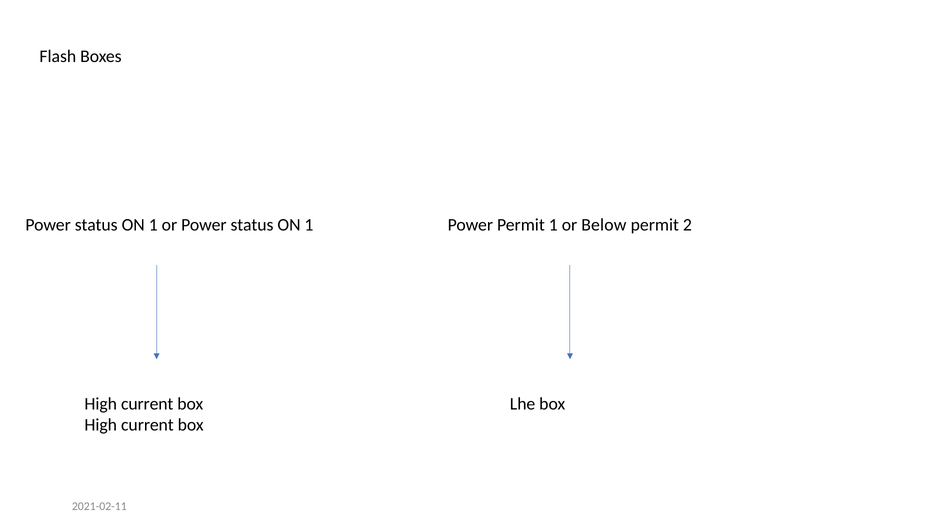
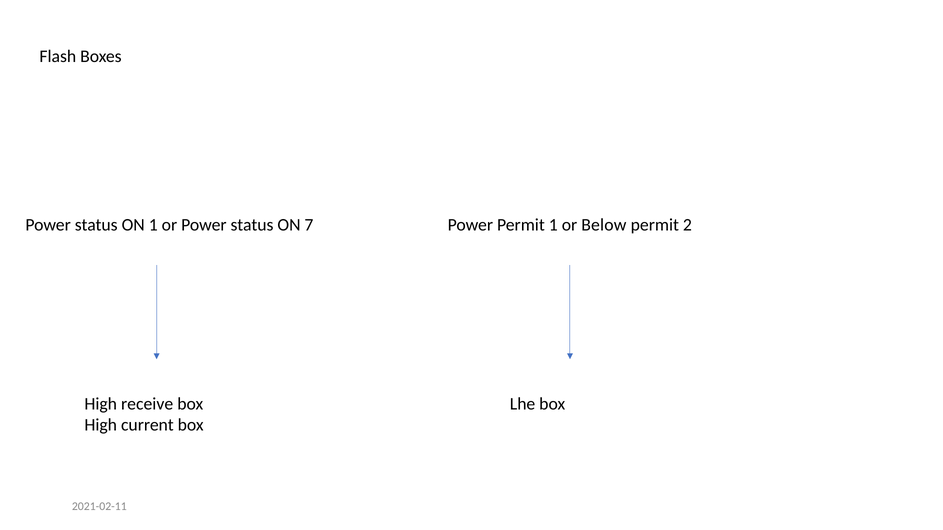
1 at (309, 225): 1 -> 7
current at (147, 404): current -> receive
